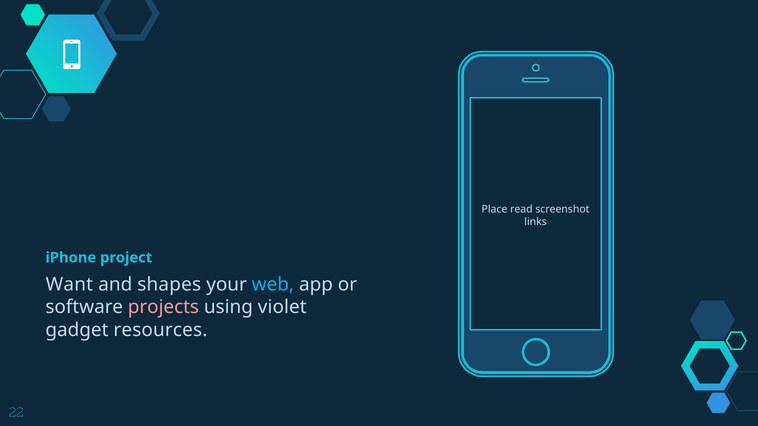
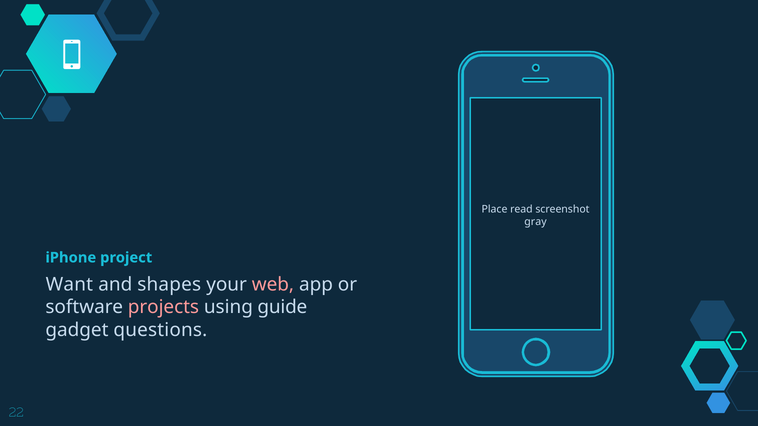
links: links -> gray
web colour: light blue -> pink
violet: violet -> guide
resources: resources -> questions
